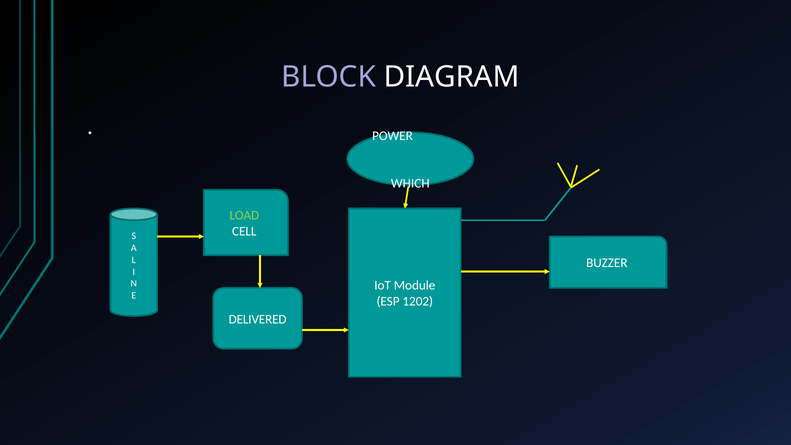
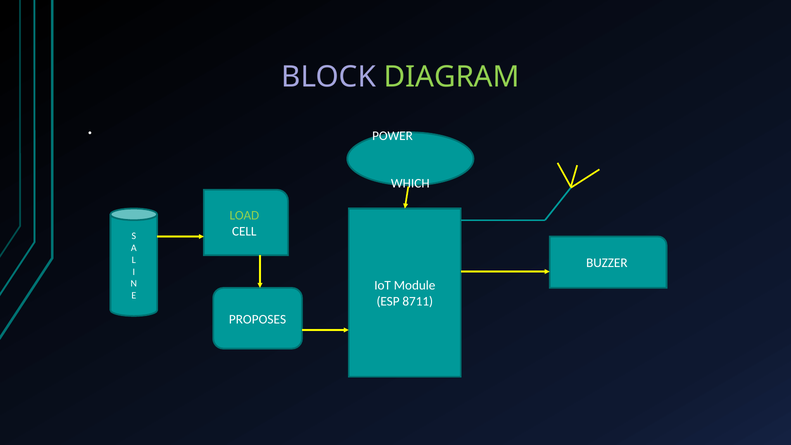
DIAGRAM colour: white -> light green
1202: 1202 -> 8711
DELIVERED: DELIVERED -> PROPOSES
